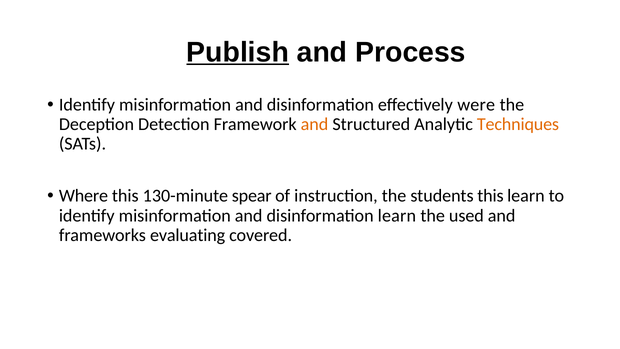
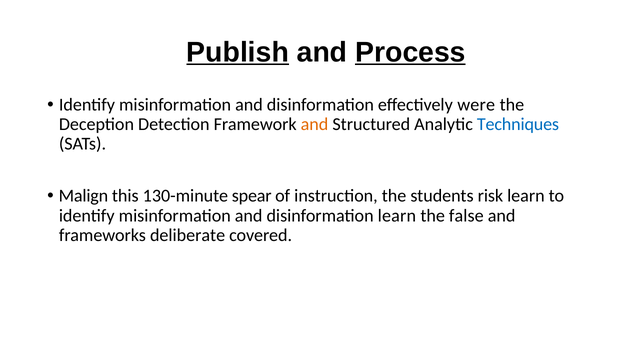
Process underline: none -> present
Techniques colour: orange -> blue
Where: Where -> Malign
students this: this -> risk
used: used -> false
evaluating: evaluating -> deliberate
